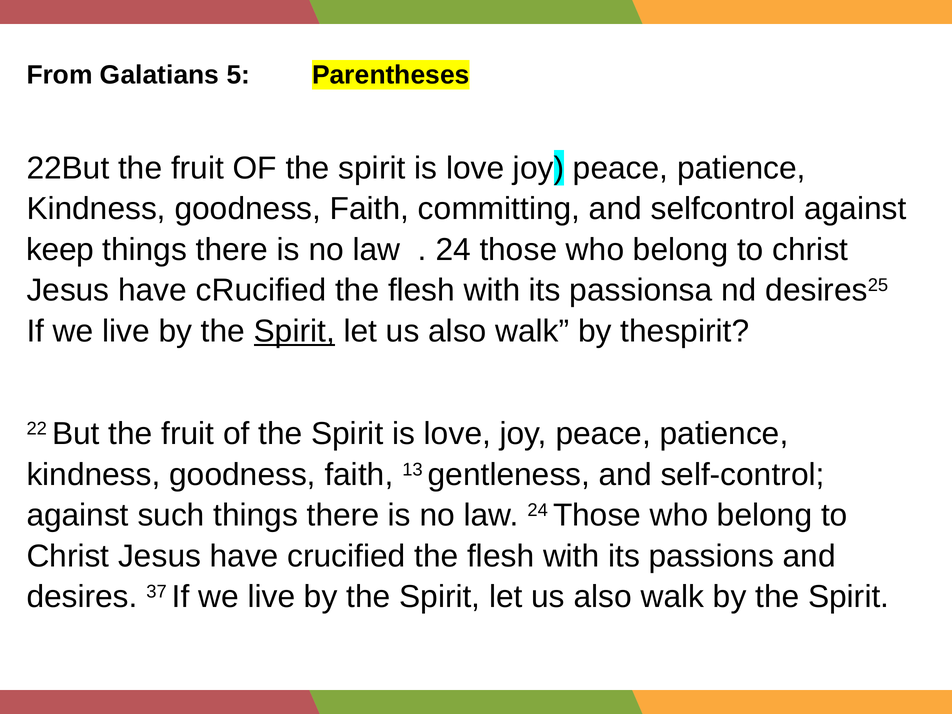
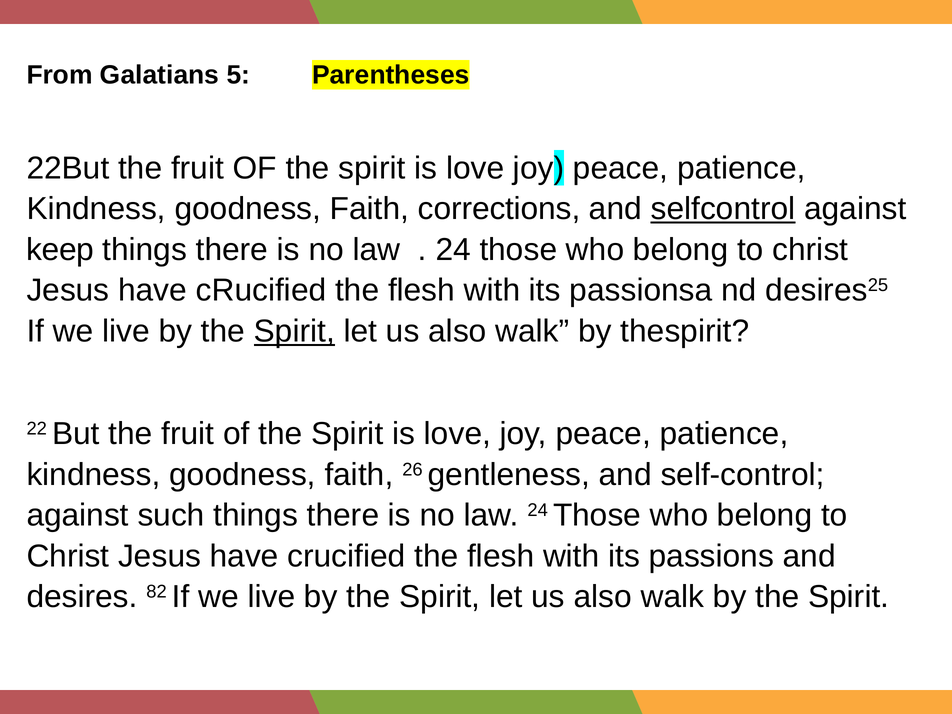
committing: committing -> corrections
selfcontrol underline: none -> present
13: 13 -> 26
37: 37 -> 82
